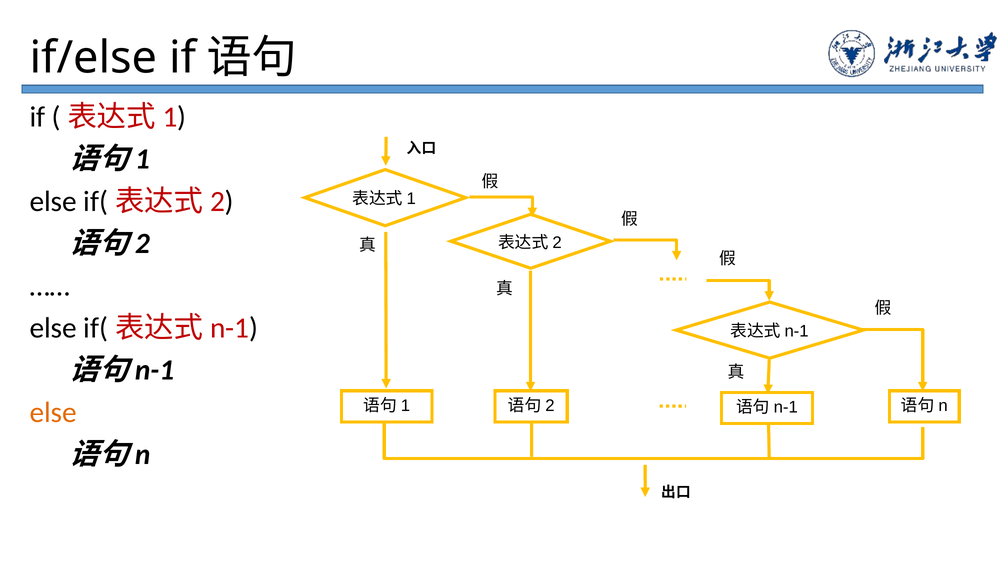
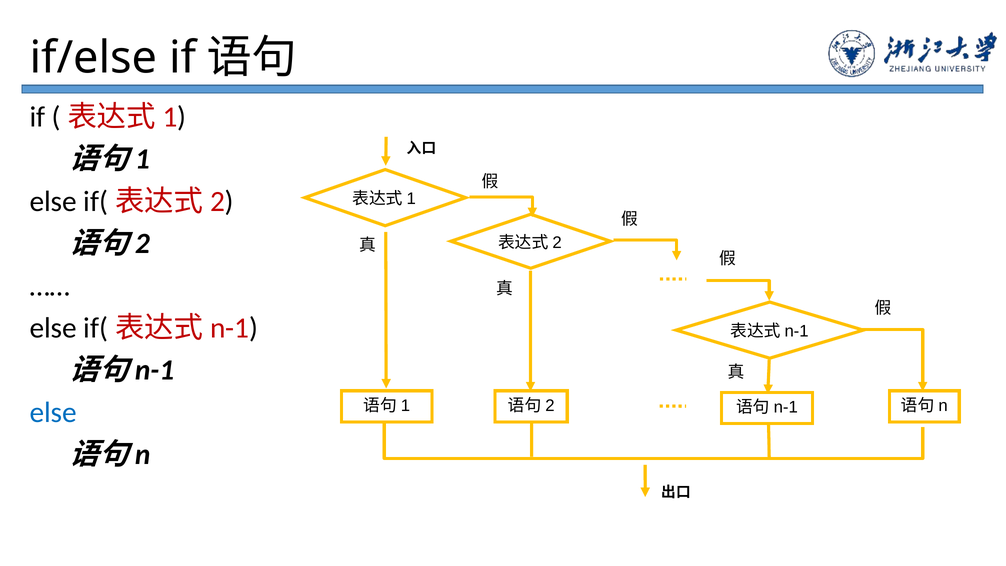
else at (53, 412) colour: orange -> blue
